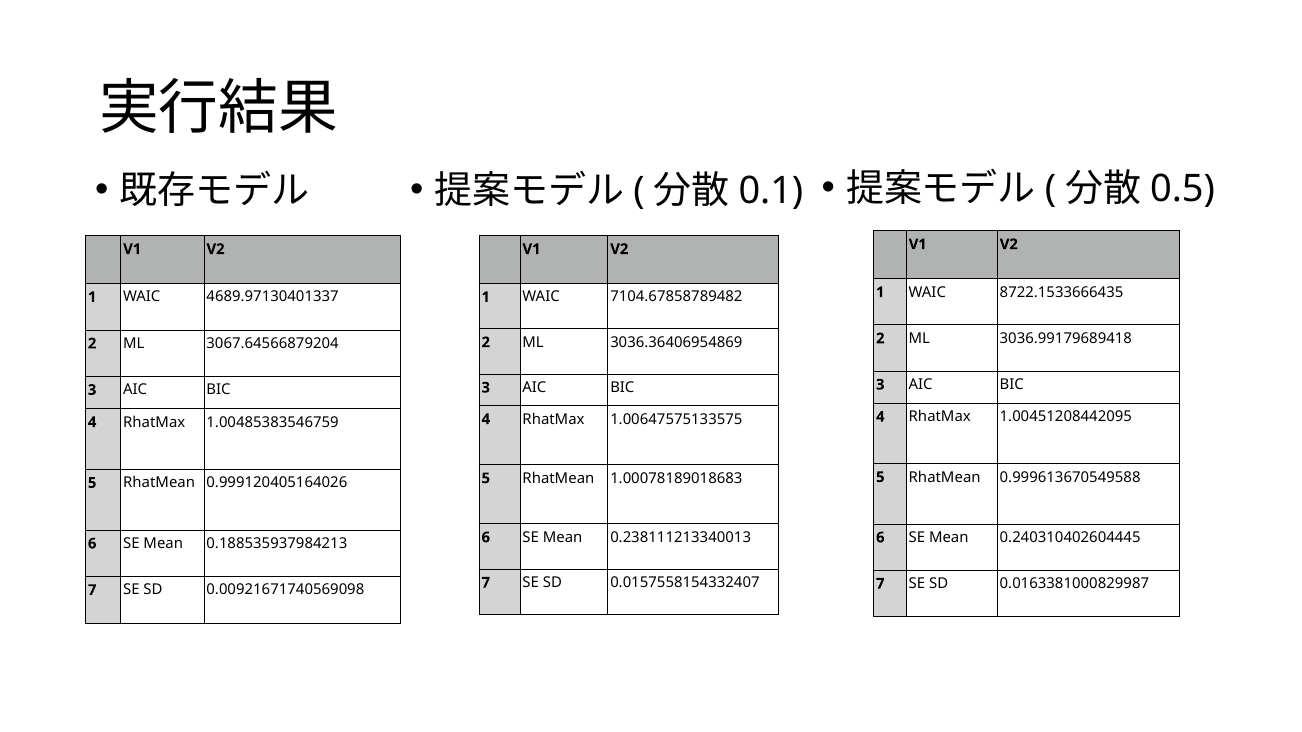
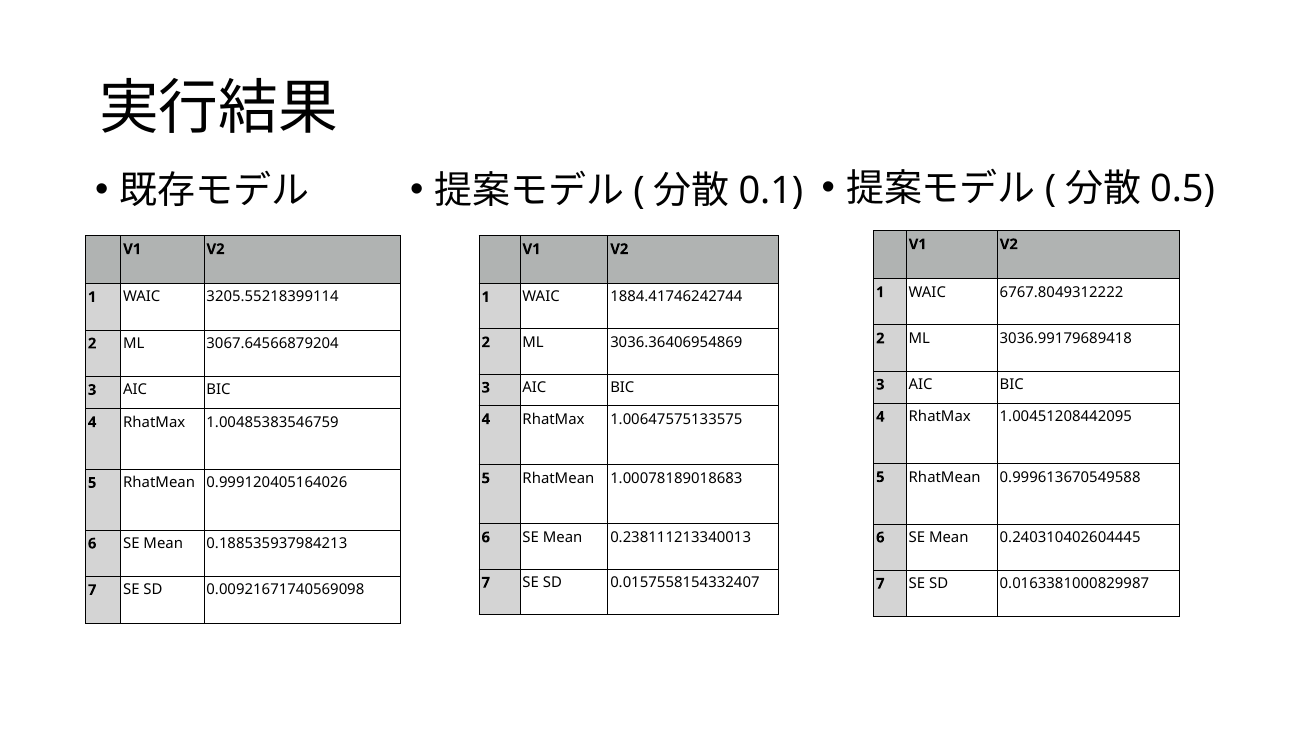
8722.1533666435: 8722.1533666435 -> 6767.8049312222
4689.97130401337: 4689.97130401337 -> 3205.55218399114
7104.67858789482: 7104.67858789482 -> 1884.41746242744
